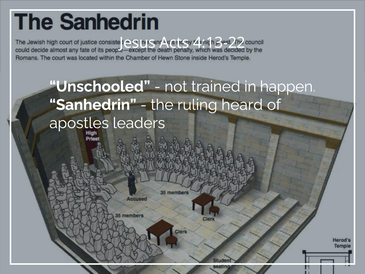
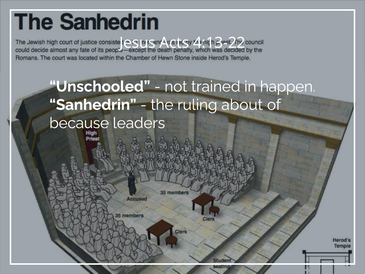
heard: heard -> about
apostles: apostles -> because
